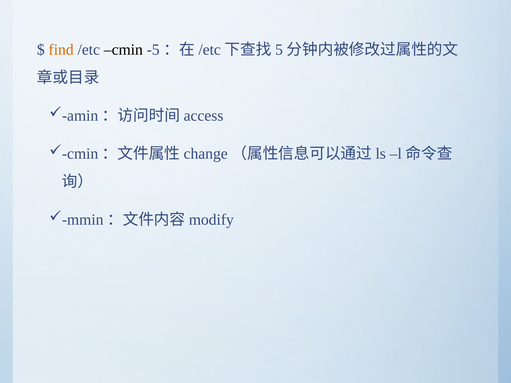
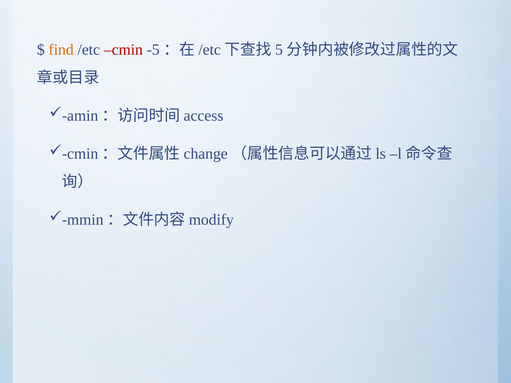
cmin colour: black -> red
